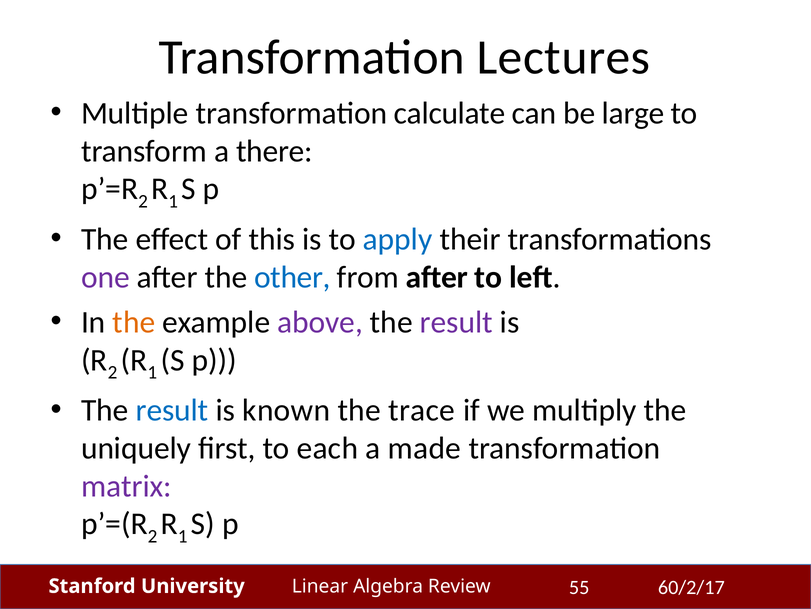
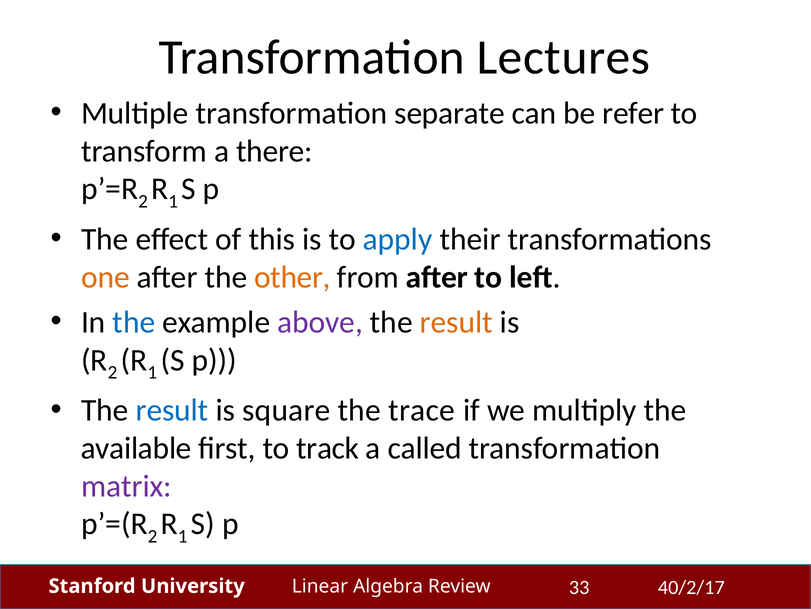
calculate: calculate -> separate
large: large -> refer
one colour: purple -> orange
other colour: blue -> orange
the at (134, 322) colour: orange -> blue
result at (456, 322) colour: purple -> orange
known: known -> square
uniquely: uniquely -> available
each: each -> track
made: made -> called
60/2/17: 60/2/17 -> 40/2/17
55: 55 -> 33
